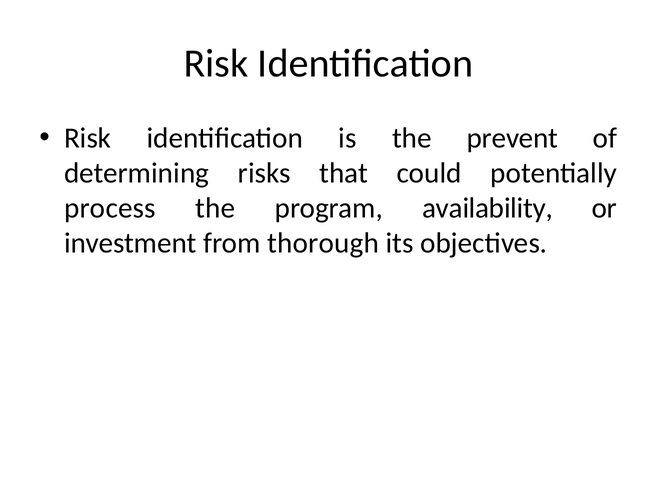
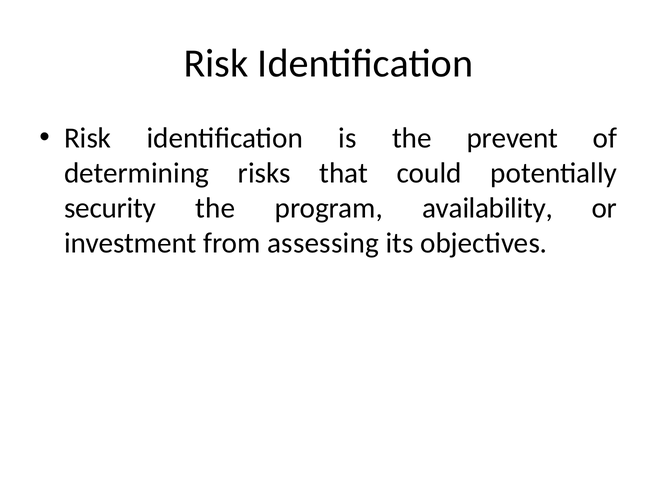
process: process -> security
thorough: thorough -> assessing
